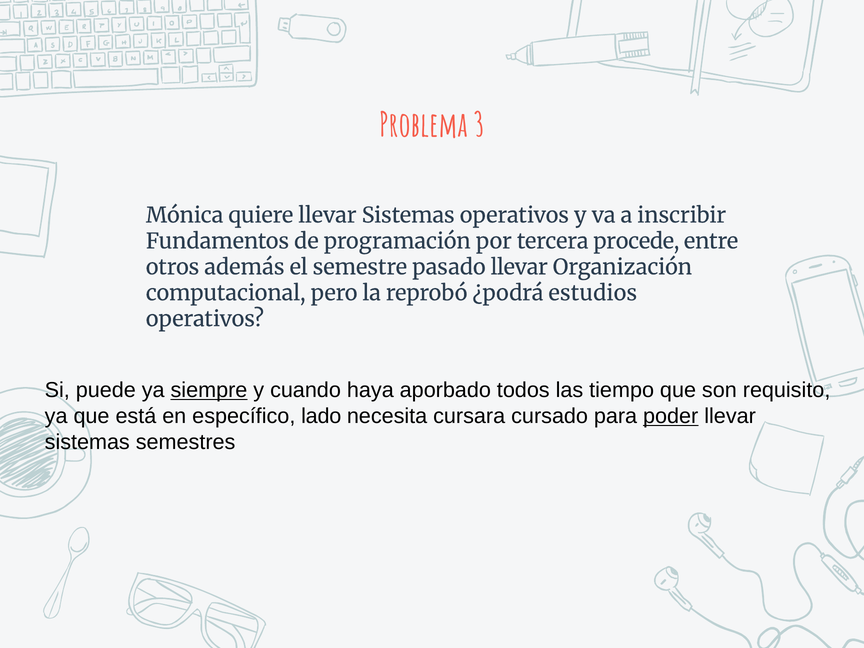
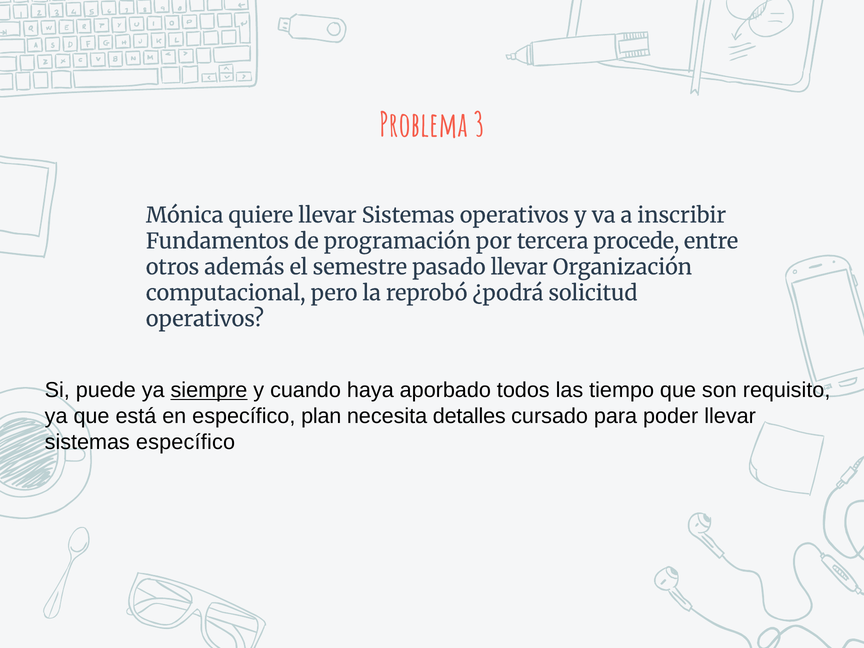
estudios: estudios -> solicitud
lado: lado -> plan
cursara: cursara -> detalles
poder underline: present -> none
sistemas semestres: semestres -> específico
